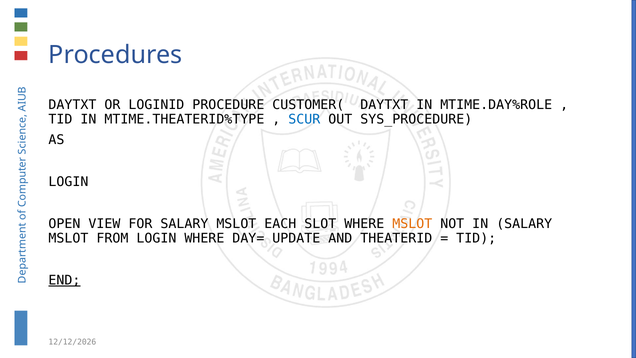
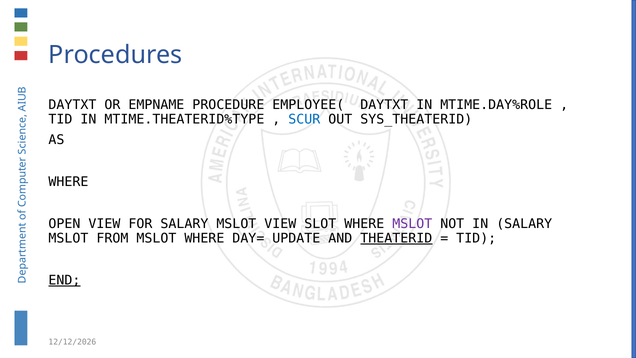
LOGINID: LOGINID -> EMPNAME
CUSTOMER(: CUSTOMER( -> EMPLOYEE(
SYS_PROCEDURE: SYS_PROCEDURE -> SYS_THEATERID
LOGIN at (68, 182): LOGIN -> WHERE
MSLOT EACH: EACH -> VIEW
MSLOT at (412, 224) colour: orange -> purple
FROM LOGIN: LOGIN -> MSLOT
THEATERID underline: none -> present
